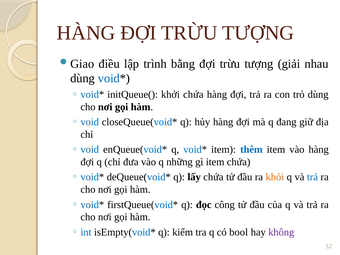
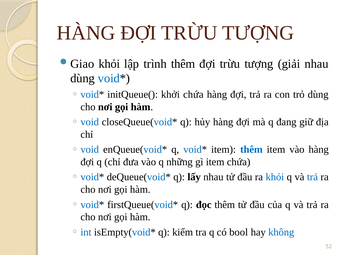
điều at (109, 64): điều -> khỏi
trình bằng: bằng -> thêm
lấy chứa: chứa -> nhau
khỏi at (275, 177) colour: orange -> blue
đọc công: công -> thêm
không colour: purple -> blue
